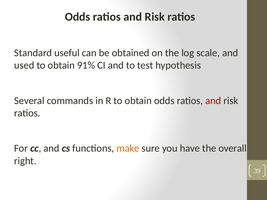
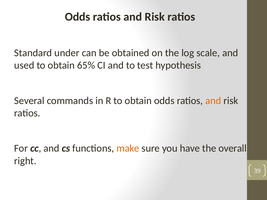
useful: useful -> under
91%: 91% -> 65%
and at (213, 101) colour: red -> orange
